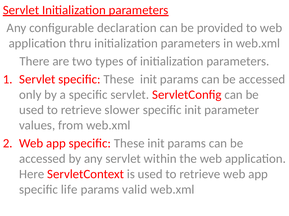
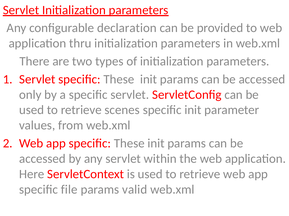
slower: slower -> scenes
life: life -> file
